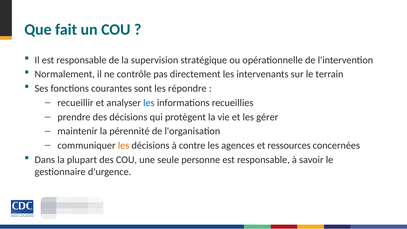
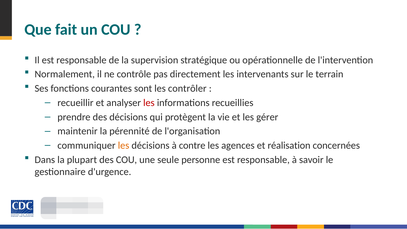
répondre: répondre -> contrôler
les at (149, 103) colour: blue -> red
ressources: ressources -> réalisation
